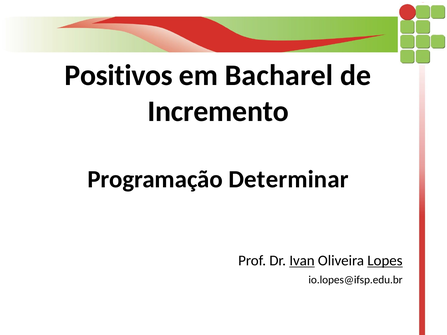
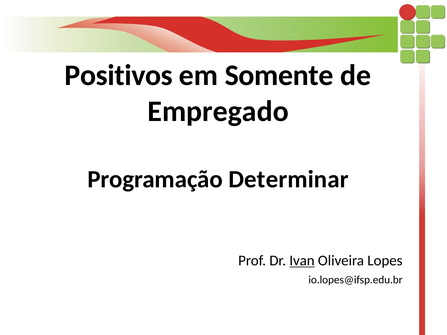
Bacharel: Bacharel -> Somente
Incremento: Incremento -> Empregado
Lopes underline: present -> none
